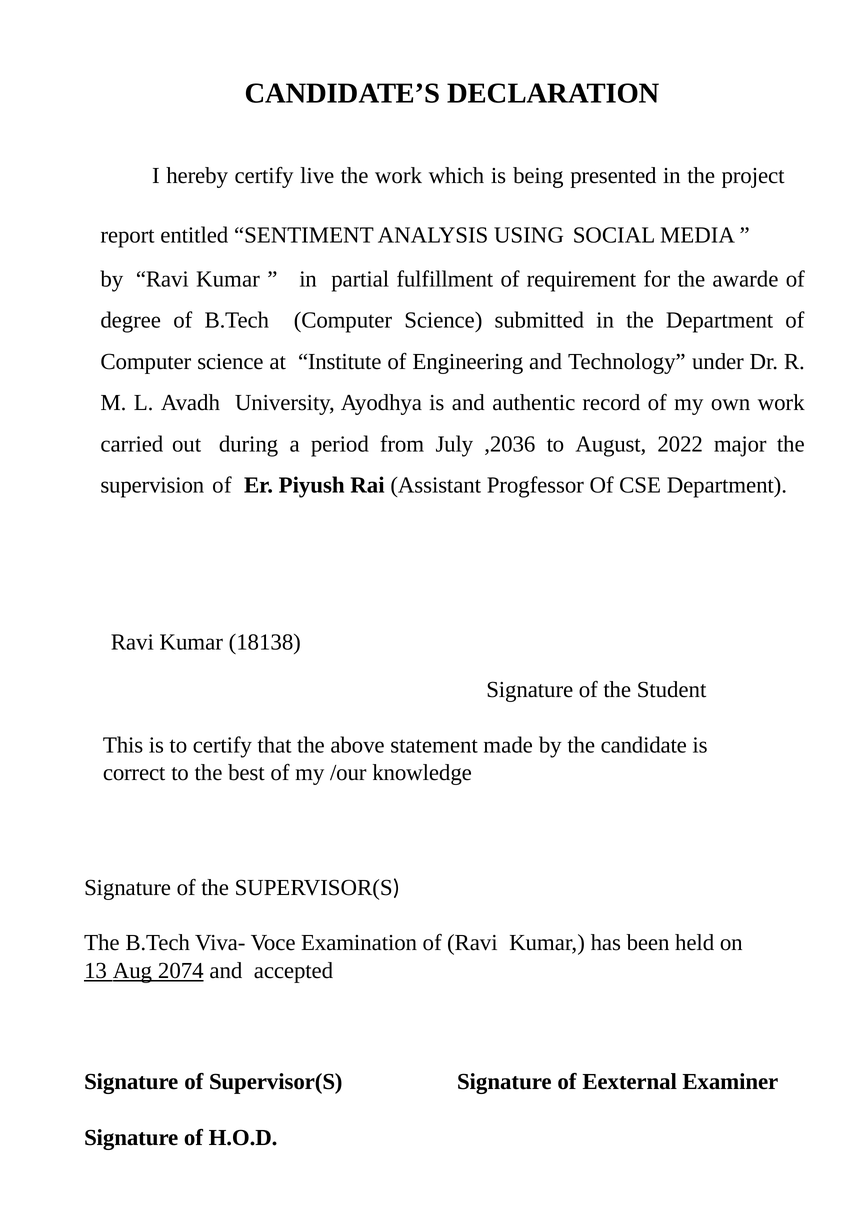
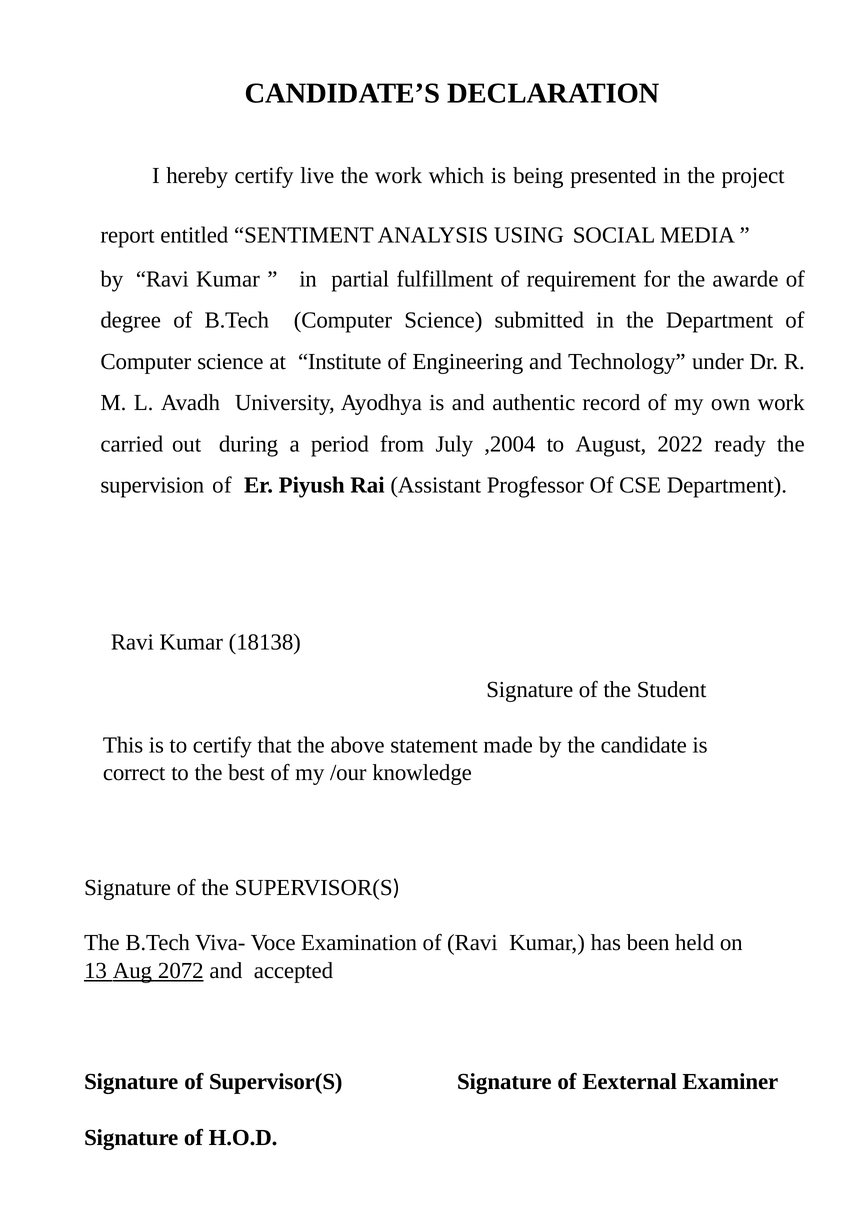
,2036: ,2036 -> ,2004
major: major -> ready
2074: 2074 -> 2072
